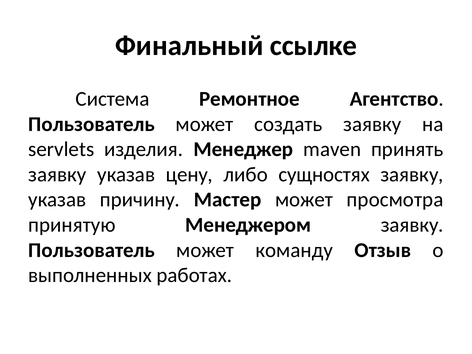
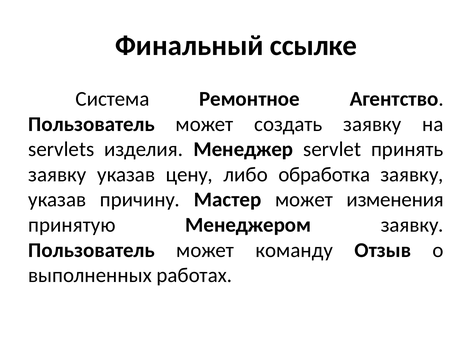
maven: maven -> servlet
сущностях: сущностях -> обработка
просмотра: просмотра -> изменения
